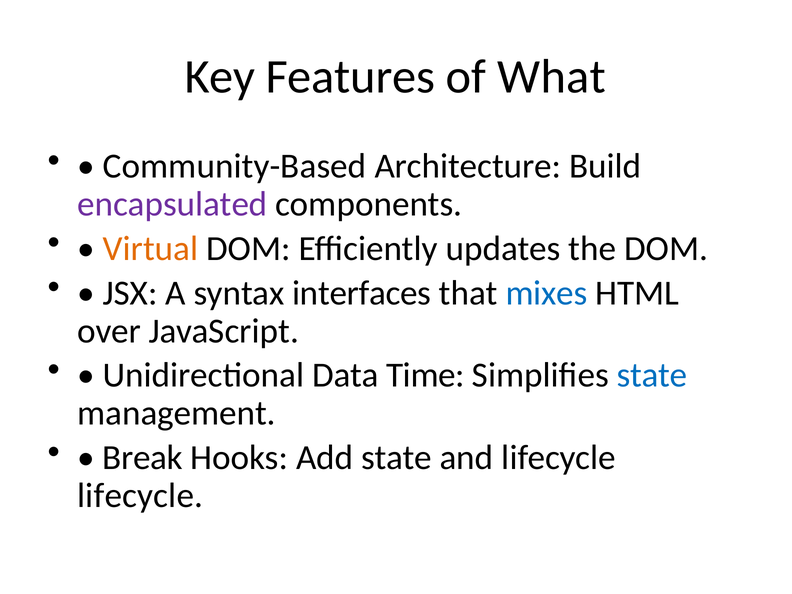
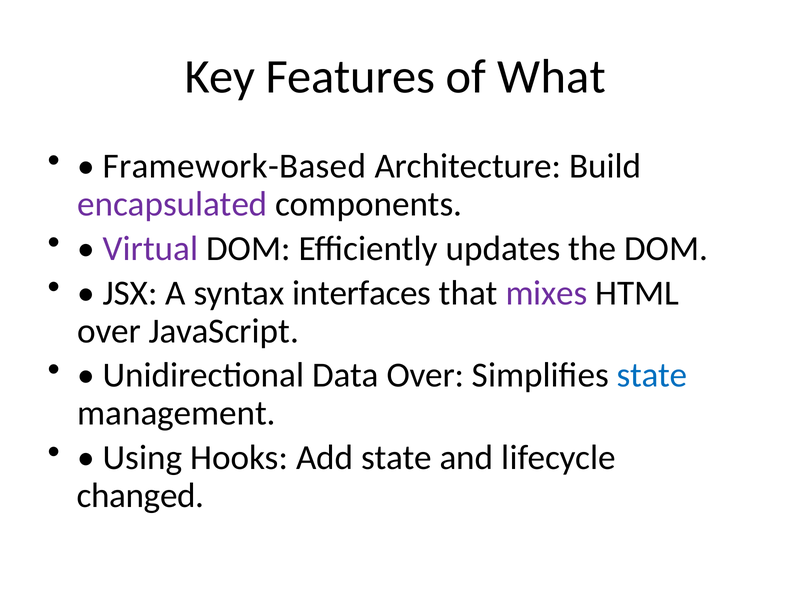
Community-Based: Community-Based -> Framework-Based
Virtual colour: orange -> purple
mixes colour: blue -> purple
Data Time: Time -> Over
Break: Break -> Using
lifecycle at (140, 496): lifecycle -> changed
